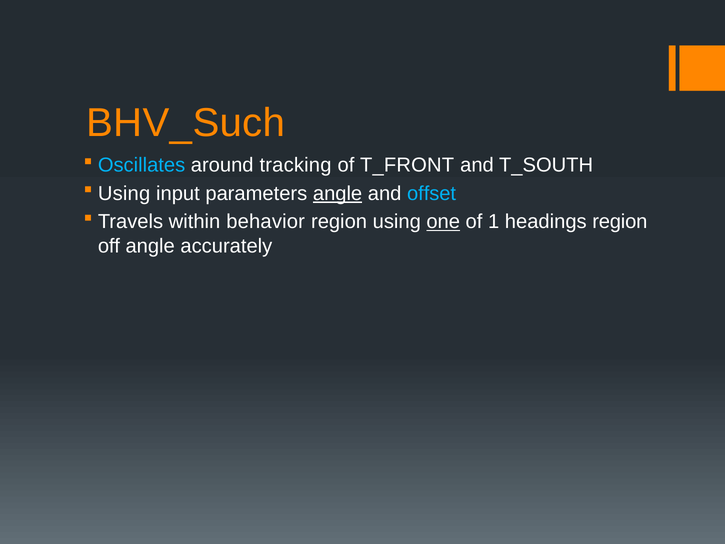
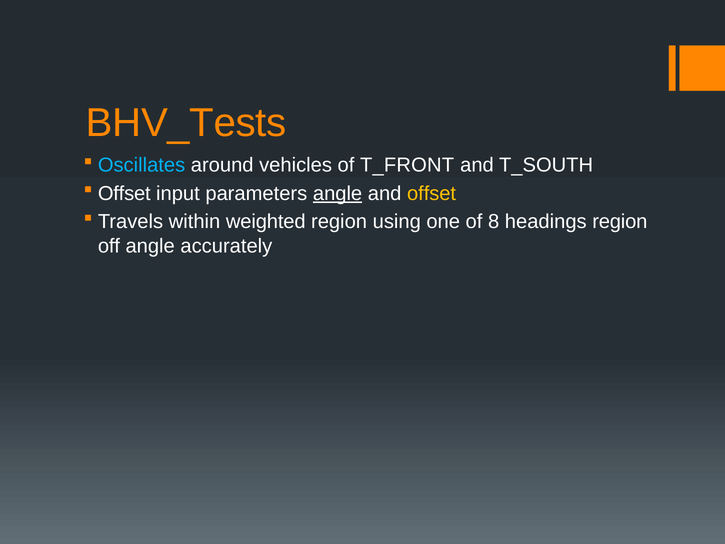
BHV_Such: BHV_Such -> BHV_Tests
tracking: tracking -> vehicles
Using at (124, 193): Using -> Offset
offset at (432, 193) colour: light blue -> yellow
behavior: behavior -> weighted
one underline: present -> none
1: 1 -> 8
